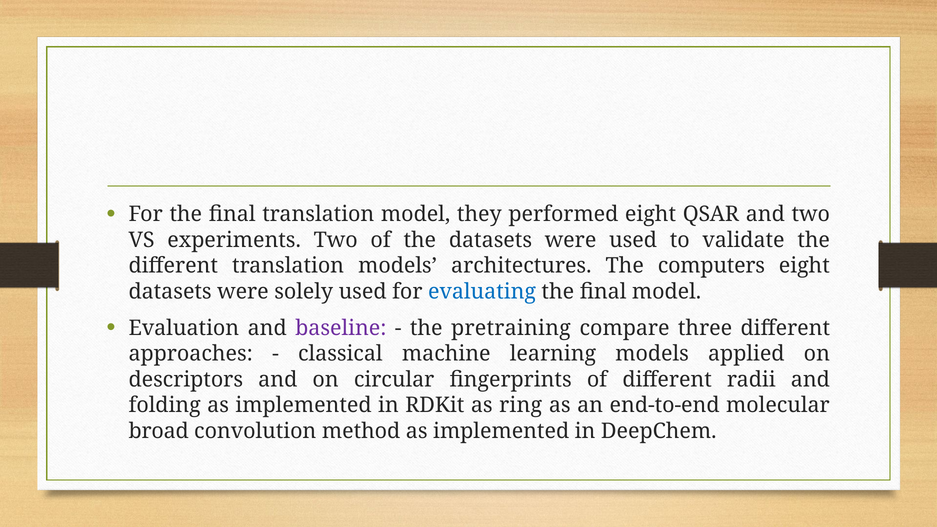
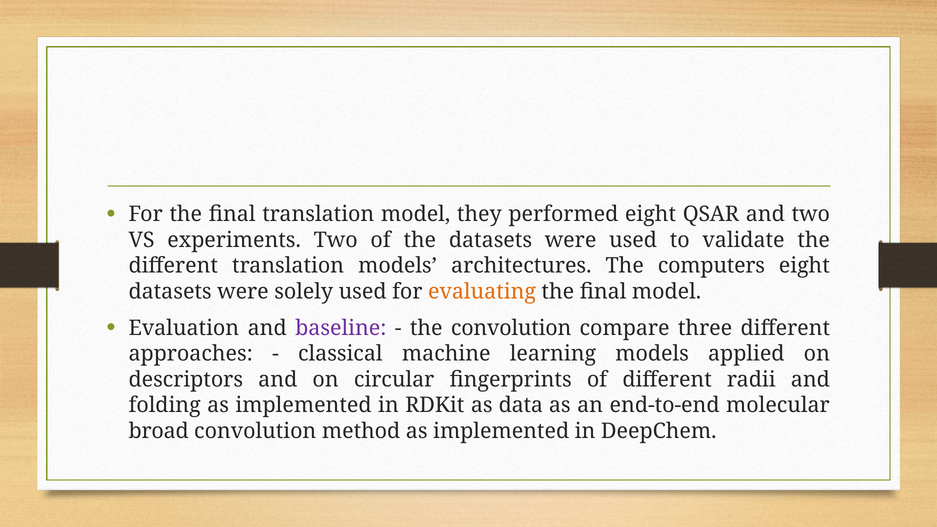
evaluating colour: blue -> orange
the pretraining: pretraining -> convolution
ring: ring -> data
